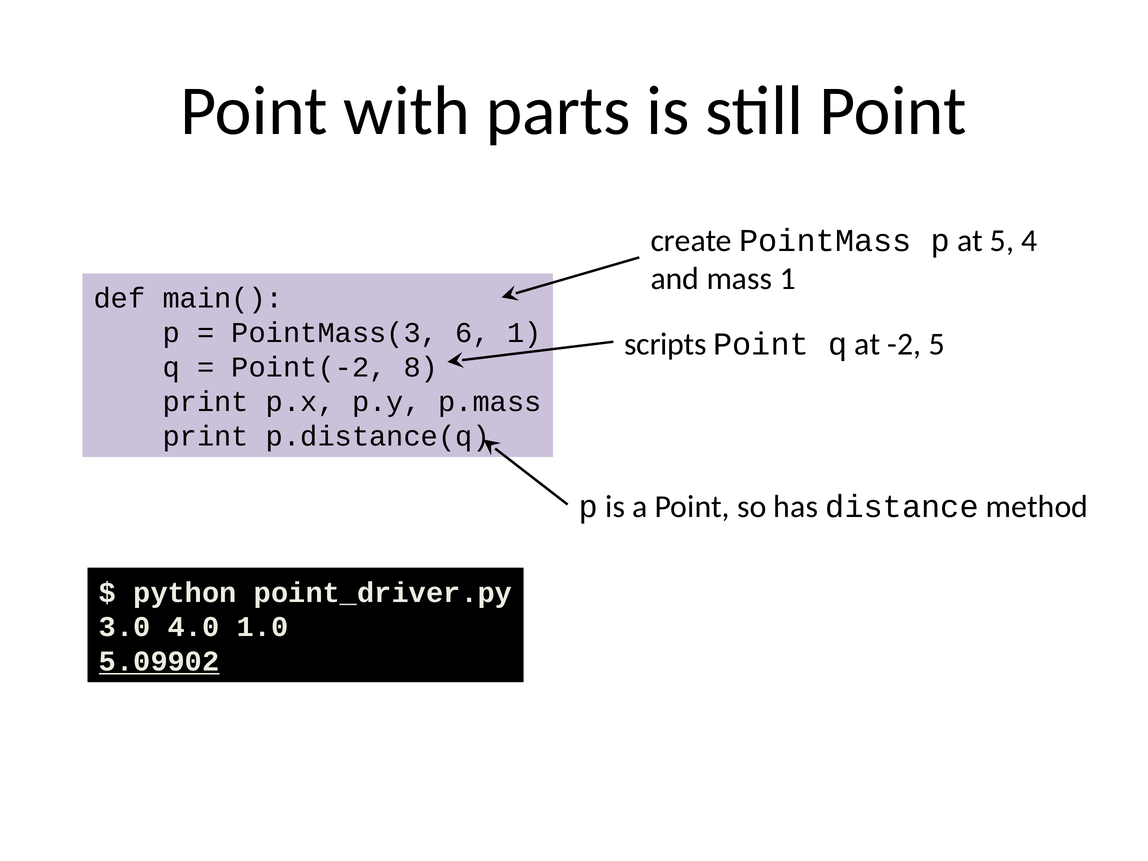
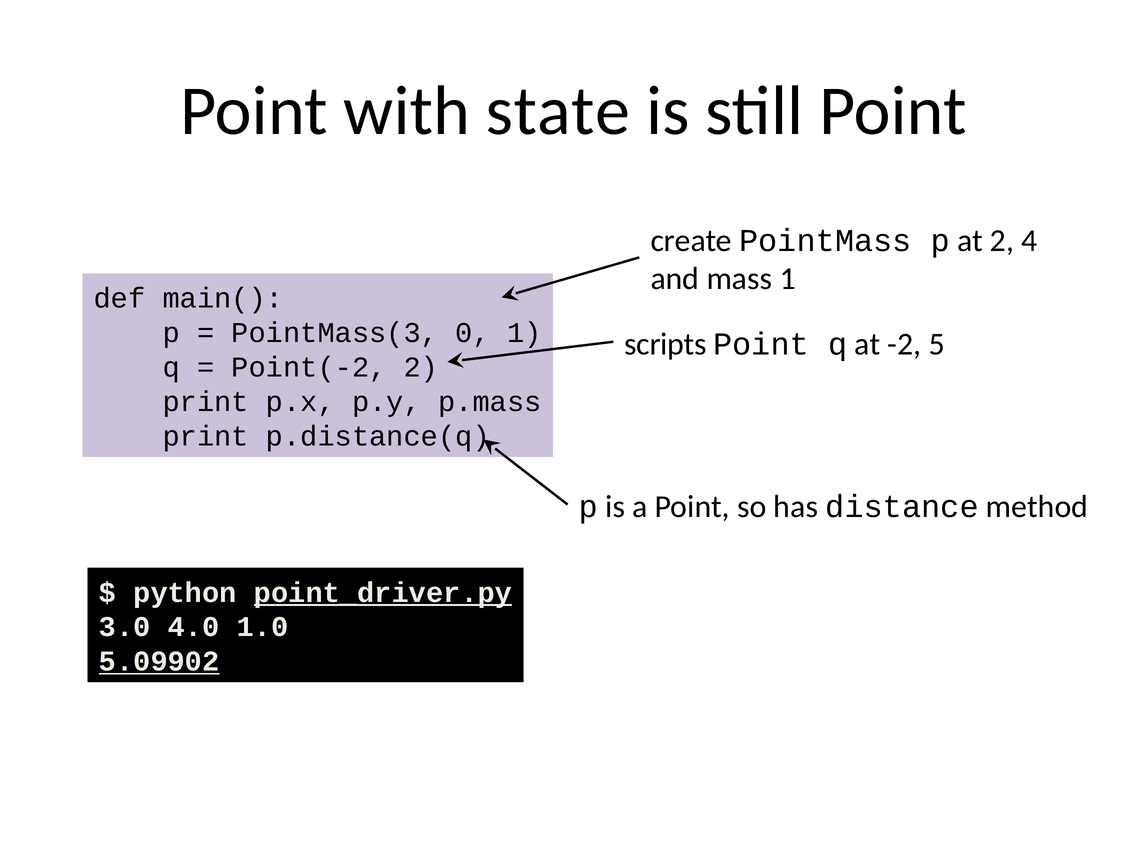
parts: parts -> state
at 5: 5 -> 2
6: 6 -> 0
Point(-2 8: 8 -> 2
point_driver.py underline: none -> present
